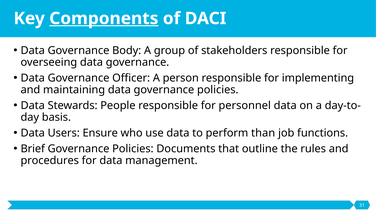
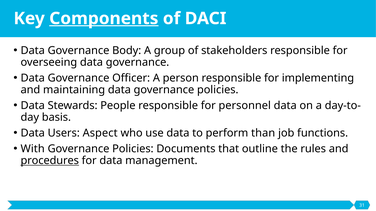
Ensure: Ensure -> Aspect
Brief: Brief -> With
procedures underline: none -> present
